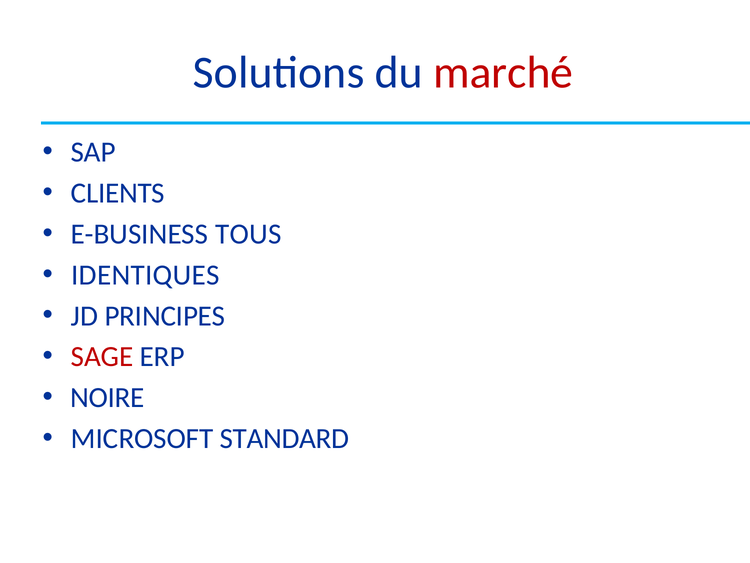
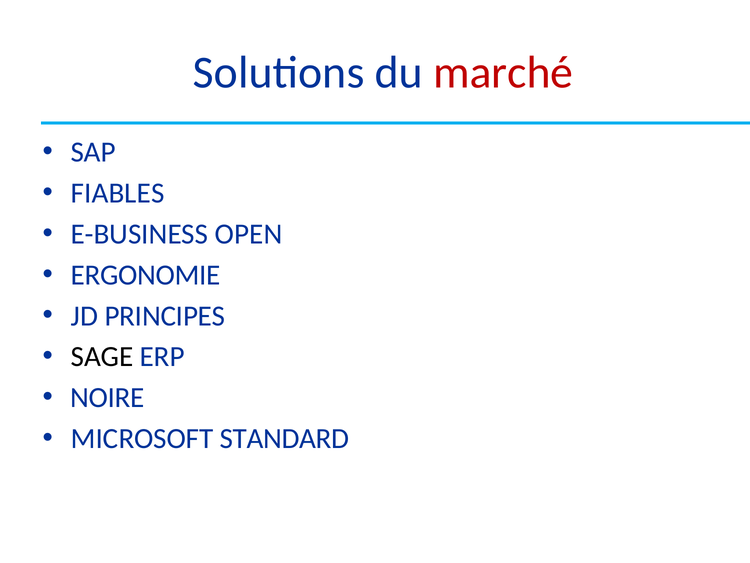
CLIENTS: CLIENTS -> FIABLES
TOUS: TOUS -> OPEN
IDENTIQUES: IDENTIQUES -> ERGONOMIE
SAGE colour: red -> black
